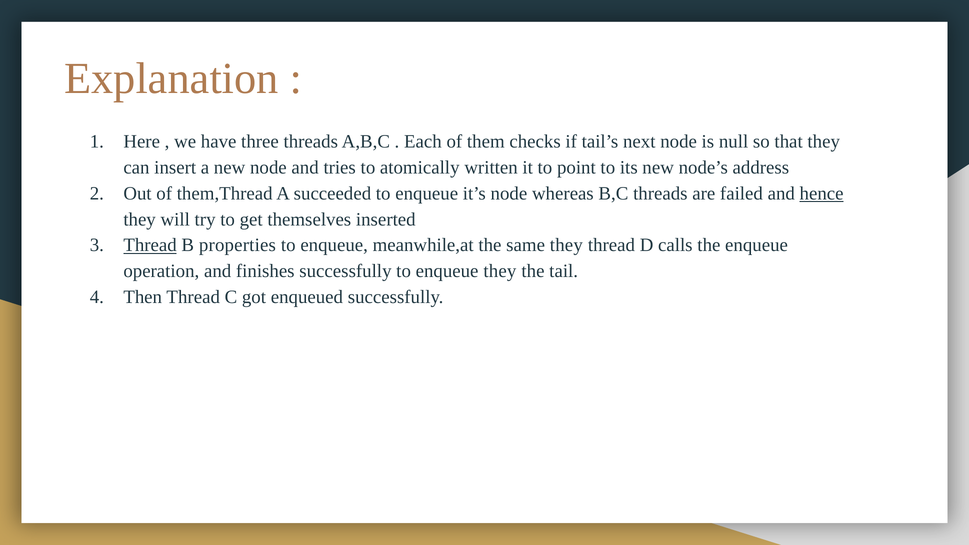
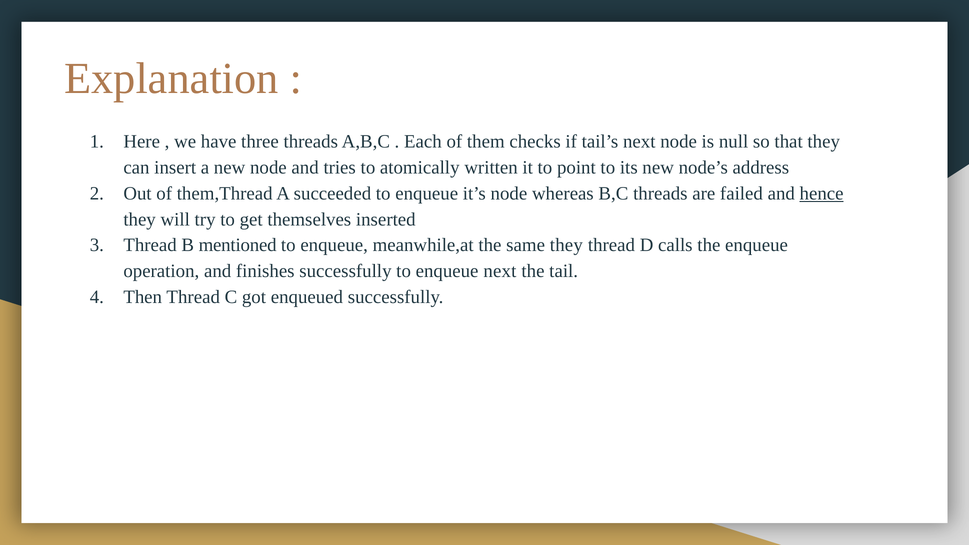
Thread at (150, 245) underline: present -> none
properties: properties -> mentioned
enqueue they: they -> next
